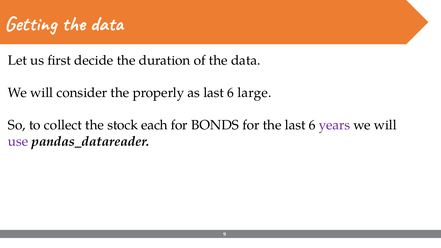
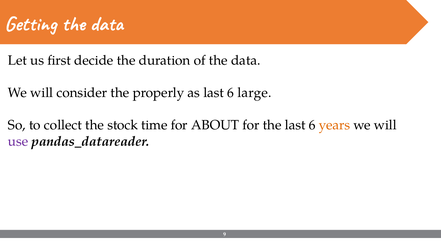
each: each -> time
BONDS: BONDS -> ABOUT
years colour: purple -> orange
